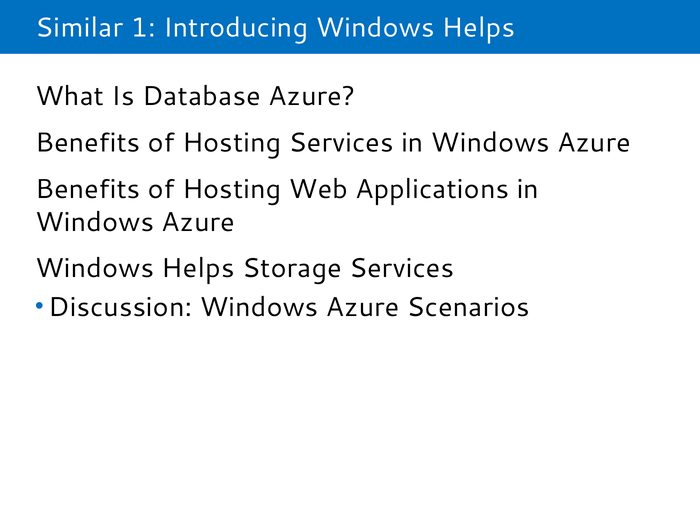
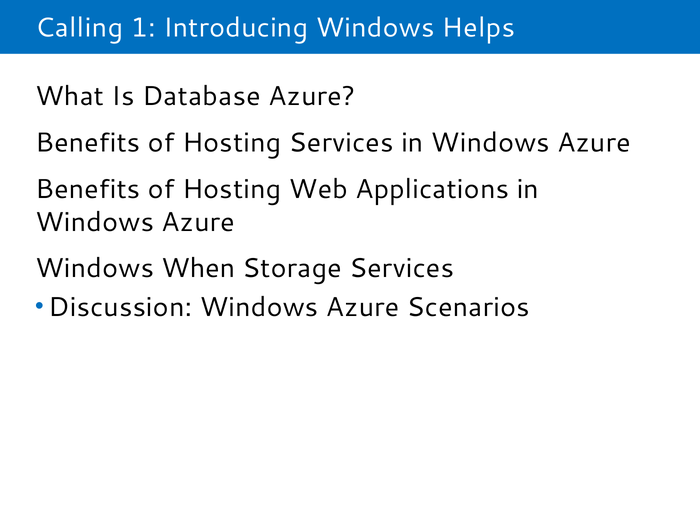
Similar: Similar -> Calling
Helps at (198, 269): Helps -> When
